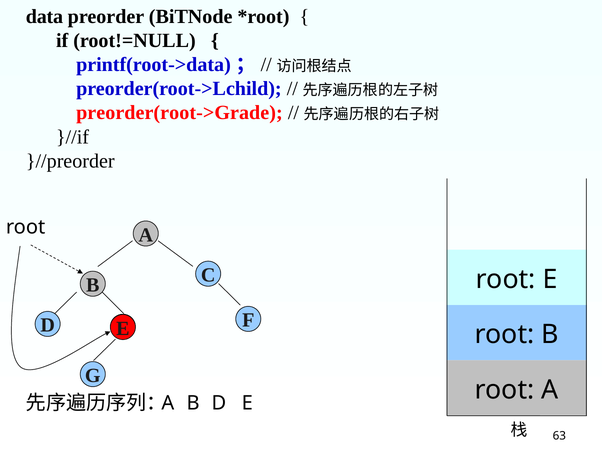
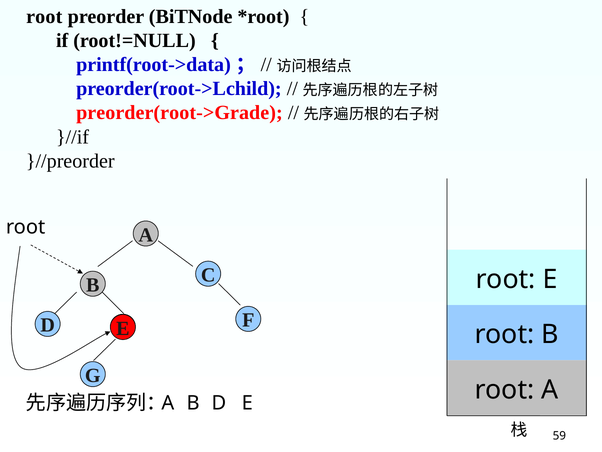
data at (44, 16): data -> root
63: 63 -> 59
